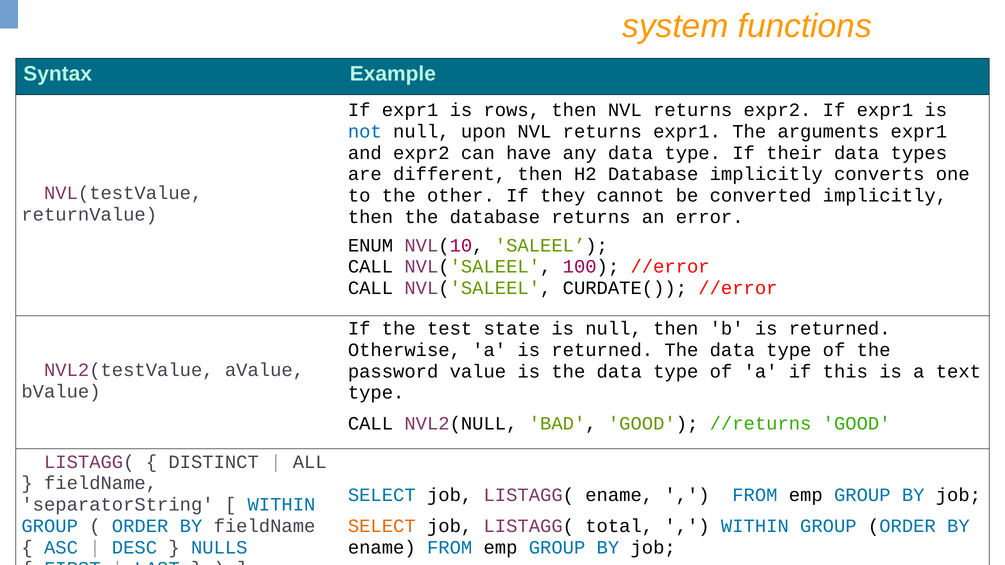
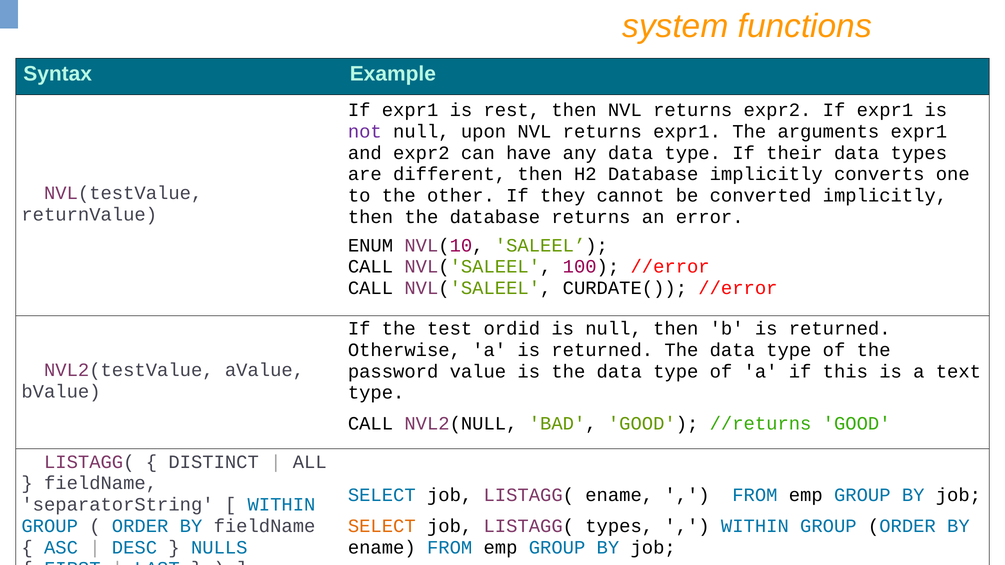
rows: rows -> rest
not colour: blue -> purple
state: state -> ordid
LISTAGG( total: total -> types
